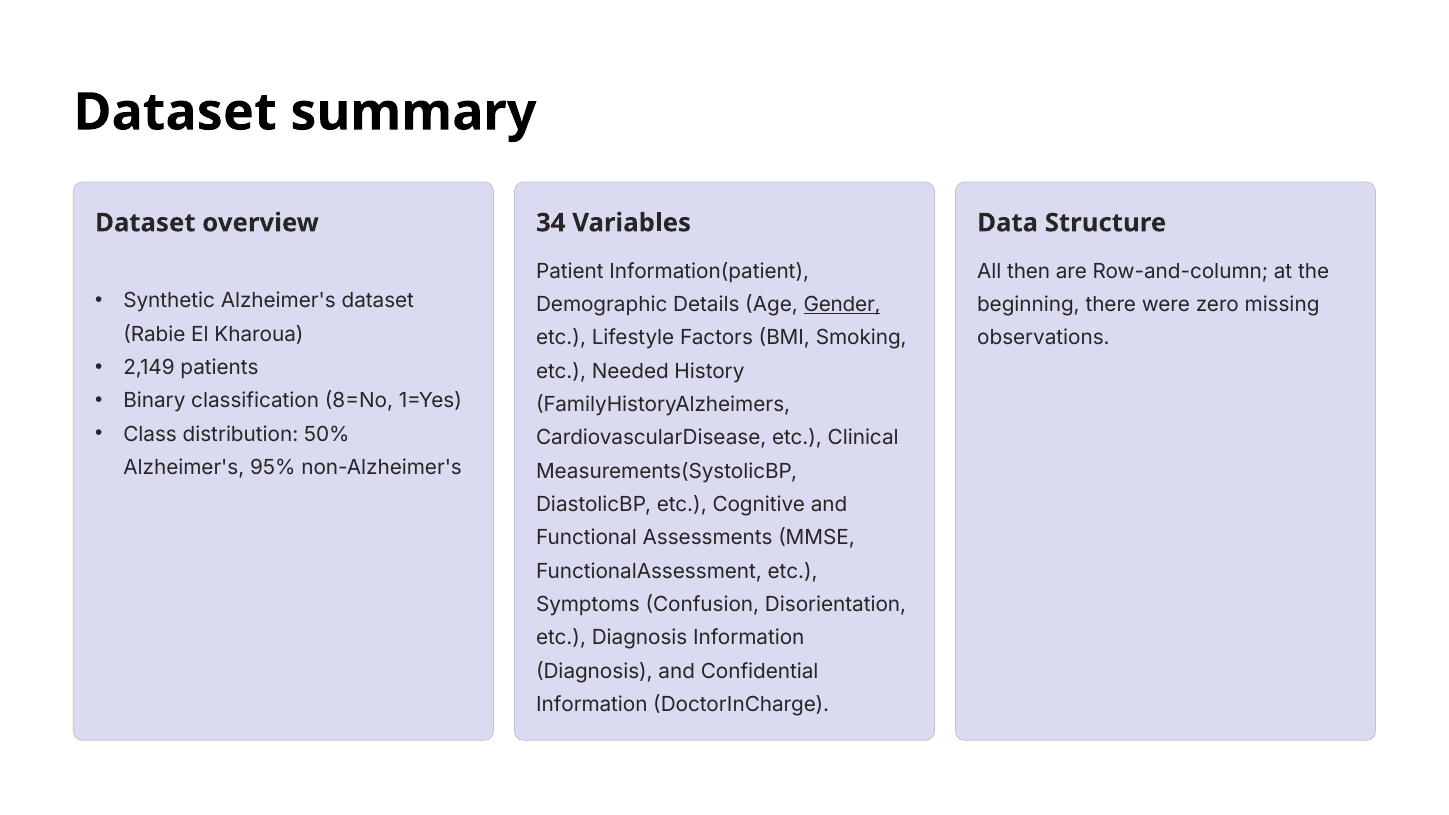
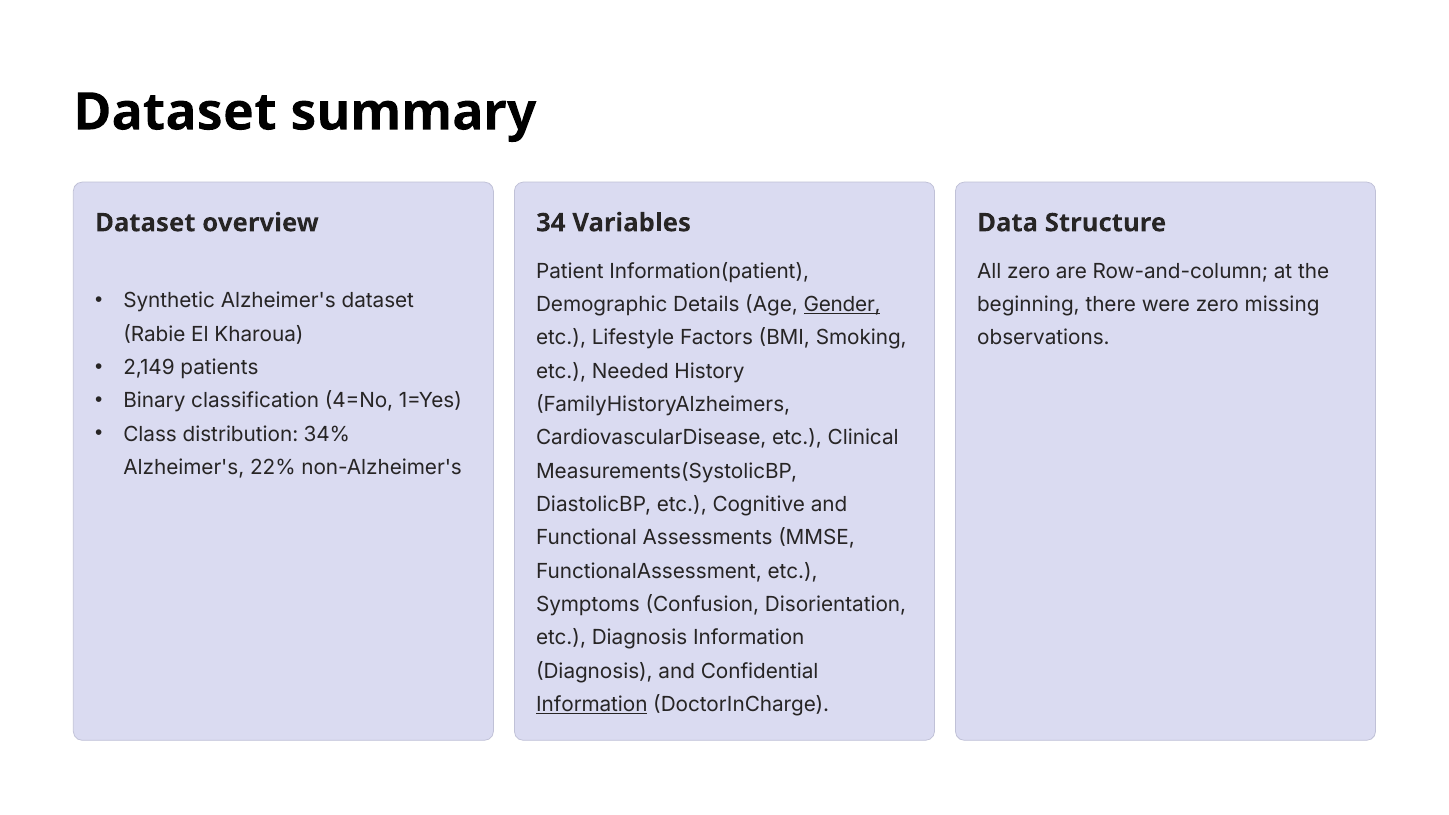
All then: then -> zero
8=No: 8=No -> 4=No
50%: 50% -> 34%
95%: 95% -> 22%
Information at (592, 705) underline: none -> present
